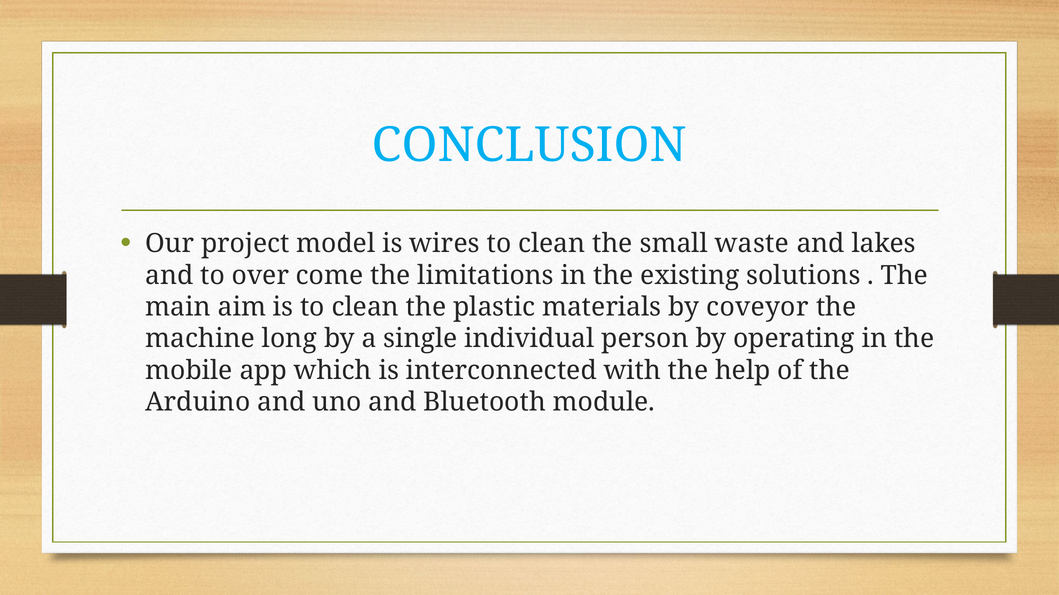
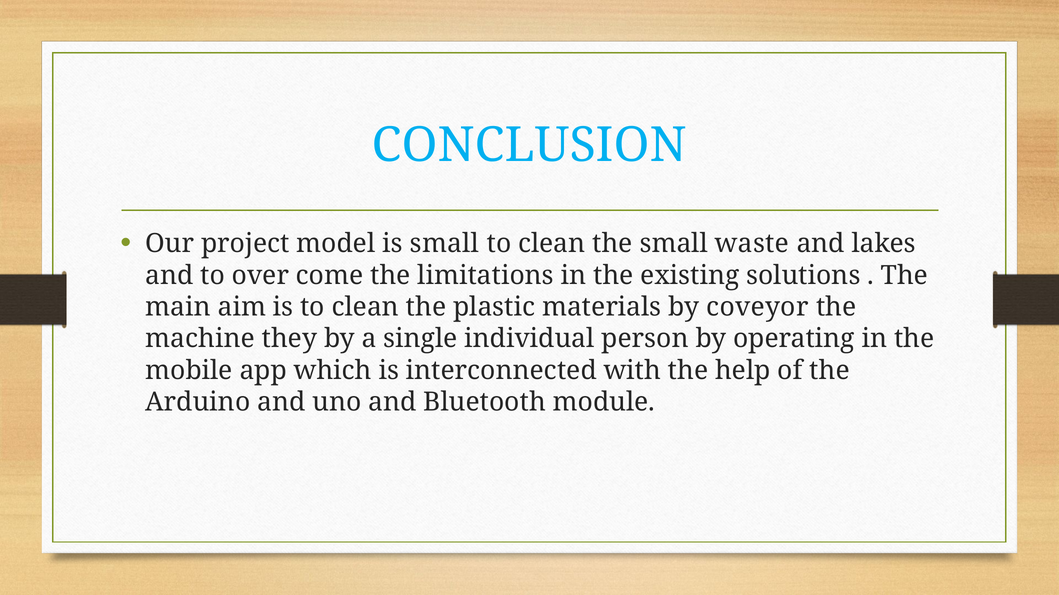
is wires: wires -> small
long: long -> they
